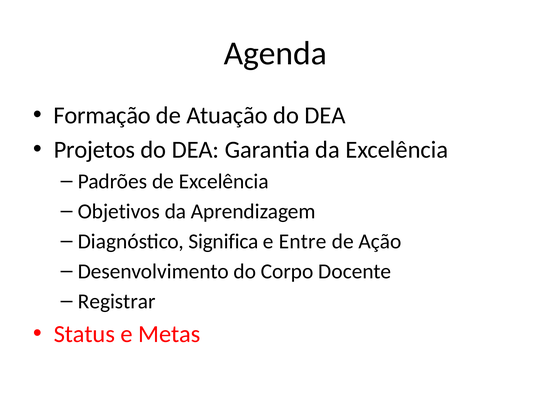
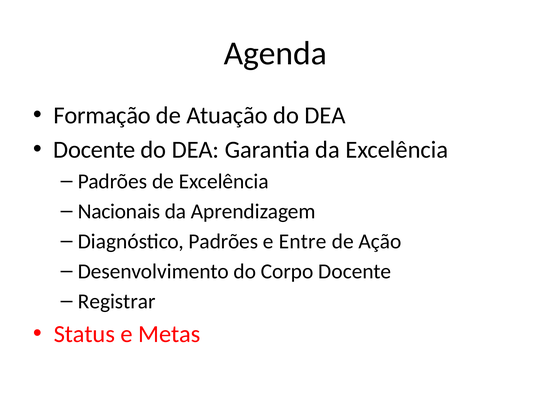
Projetos at (94, 150): Projetos -> Docente
Objetivos: Objetivos -> Nacionais
Diagnóstico Significa: Significa -> Padrões
